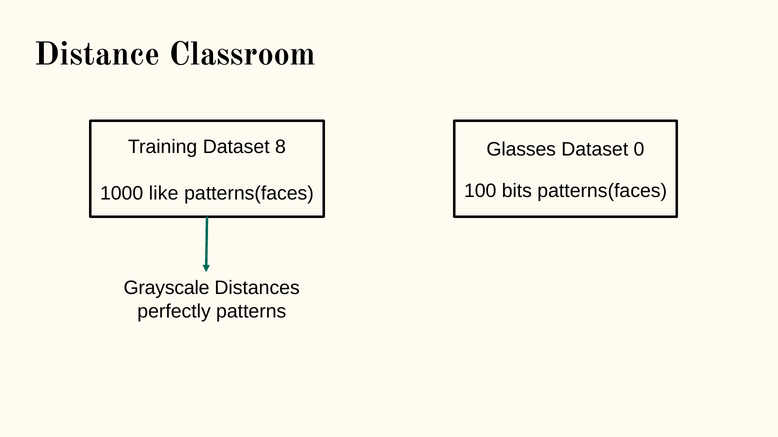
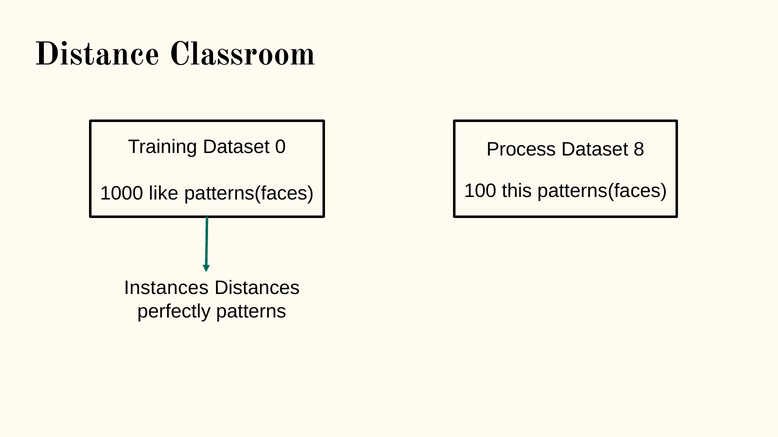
8: 8 -> 0
Glasses: Glasses -> Process
0: 0 -> 8
bits: bits -> this
Grayscale: Grayscale -> Instances
